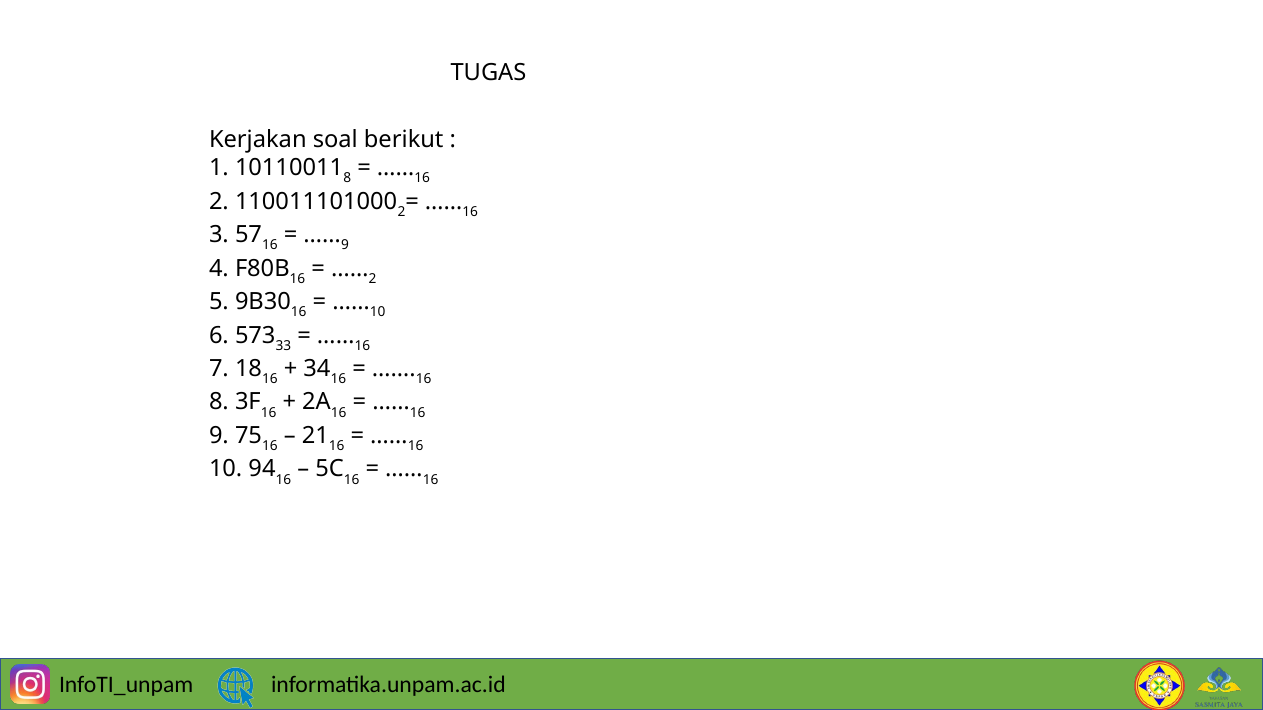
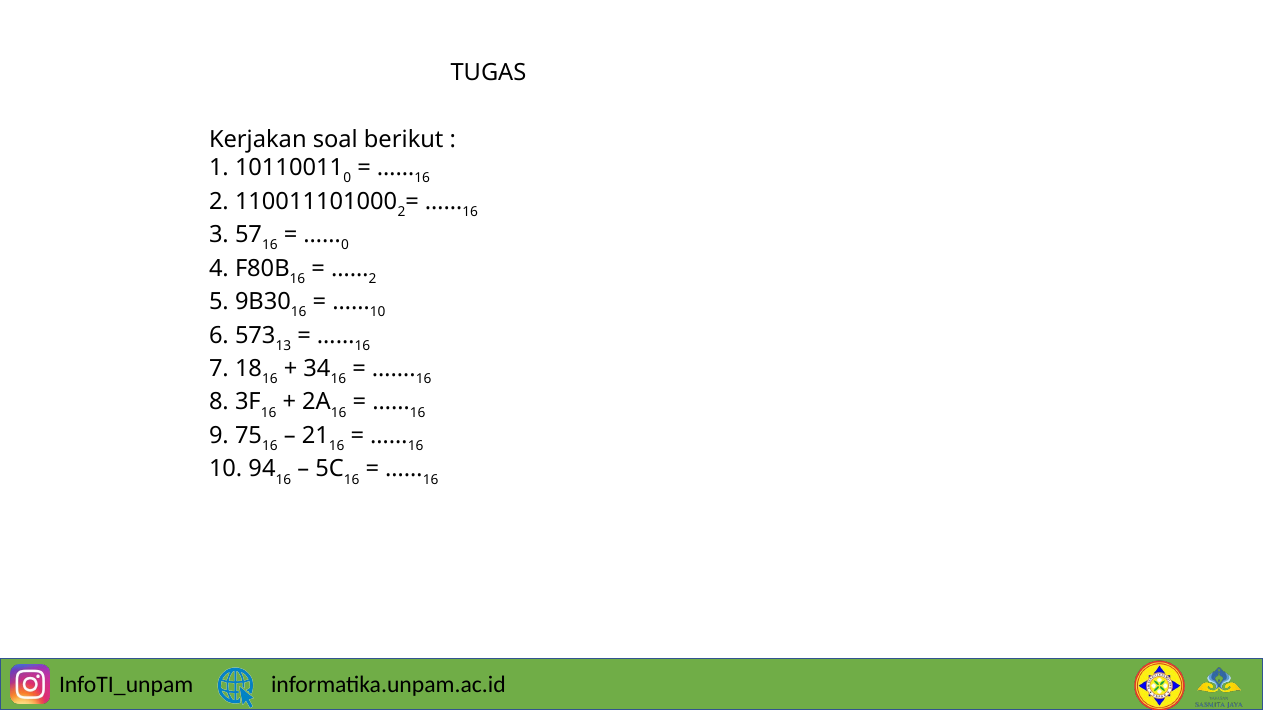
8 at (347, 178): 8 -> 0
9 at (345, 245): 9 -> 0
33: 33 -> 13
